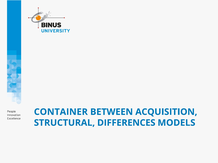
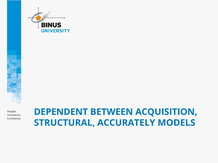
CONTAINER: CONTAINER -> DEPENDENT
DIFFERENCES: DIFFERENCES -> ACCURATELY
